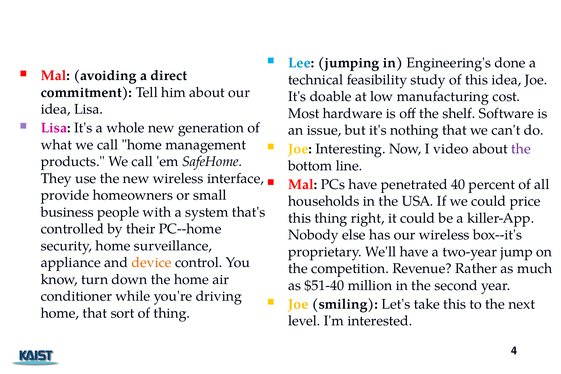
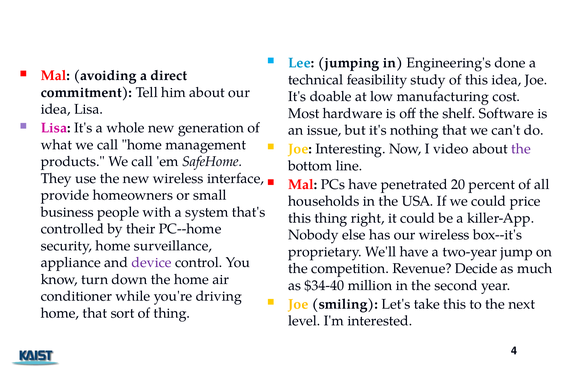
40: 40 -> 20
device colour: orange -> purple
Rather: Rather -> Decide
$51-40: $51-40 -> $34-40
